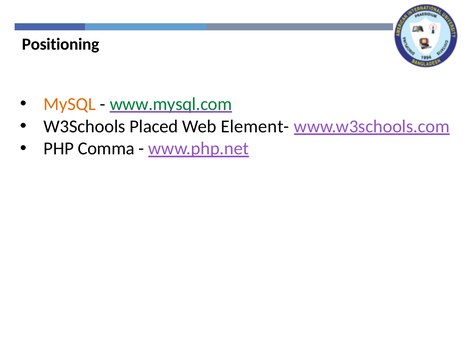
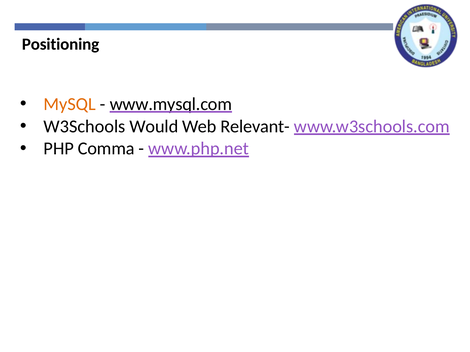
www.mysql.com colour: green -> black
Placed: Placed -> Would
Element-: Element- -> Relevant-
